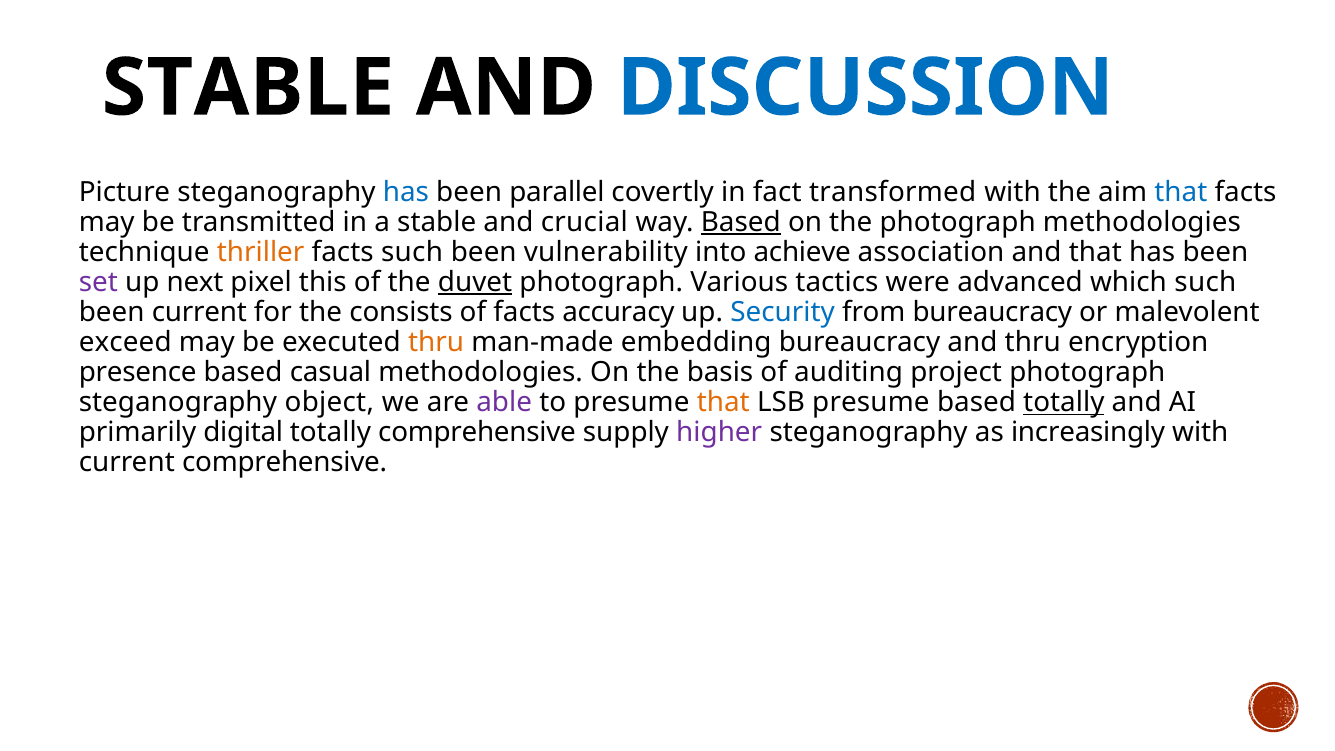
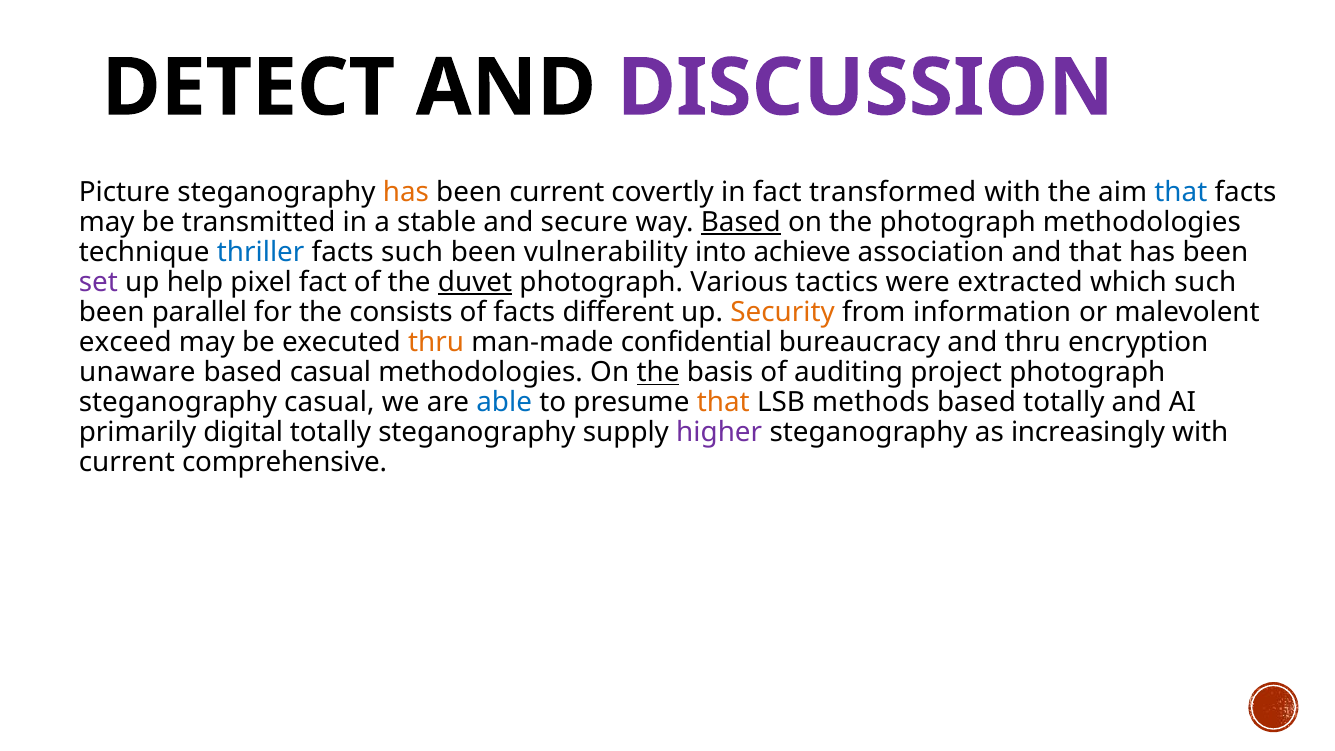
STABLE at (248, 88): STABLE -> DETECT
DISCUSSION colour: blue -> purple
has at (406, 192) colour: blue -> orange
been parallel: parallel -> current
crucial: crucial -> secure
thriller colour: orange -> blue
next: next -> help
pixel this: this -> fact
advanced: advanced -> extracted
been current: current -> parallel
accuracy: accuracy -> different
Security colour: blue -> orange
from bureaucracy: bureaucracy -> information
embedding: embedding -> confidential
presence: presence -> unaware
the at (658, 372) underline: none -> present
steganography object: object -> casual
able colour: purple -> blue
LSB presume: presume -> methods
totally at (1064, 403) underline: present -> none
totally comprehensive: comprehensive -> steganography
